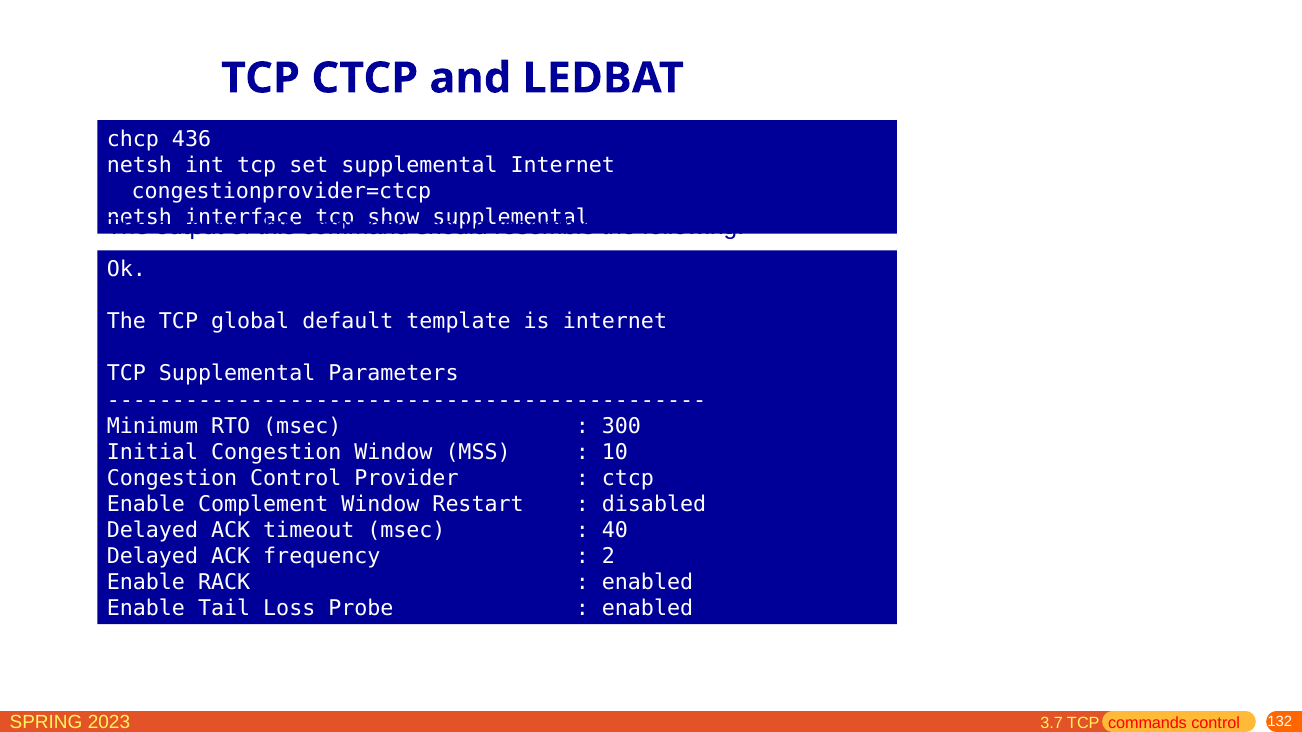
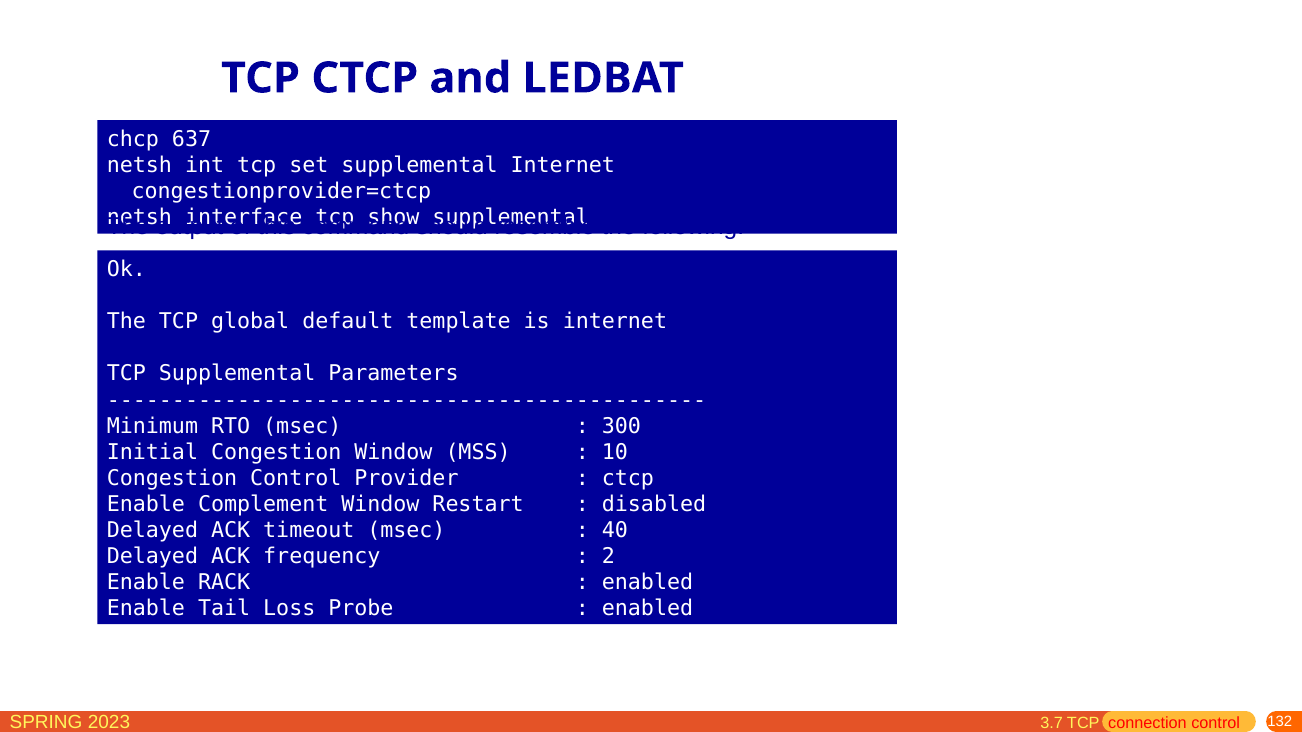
436: 436 -> 637
commands: commands -> connection
